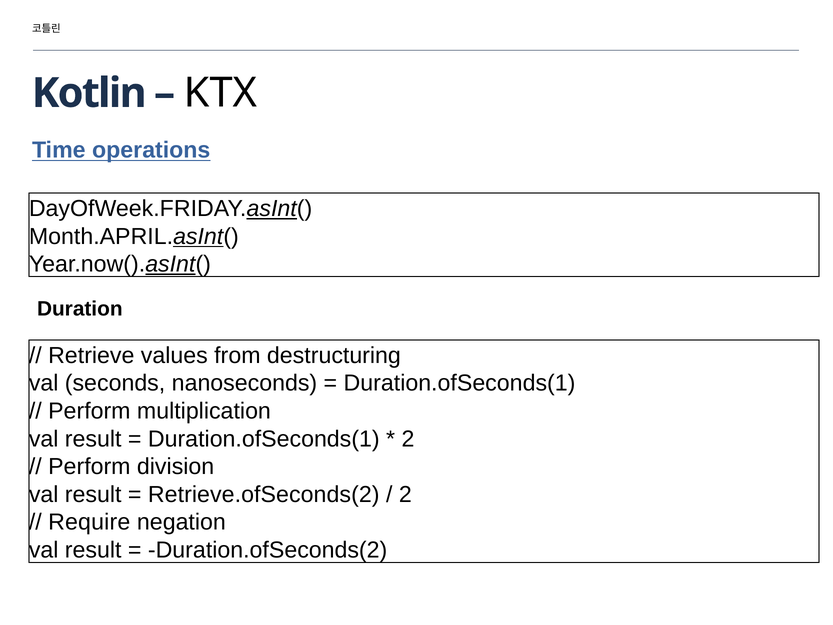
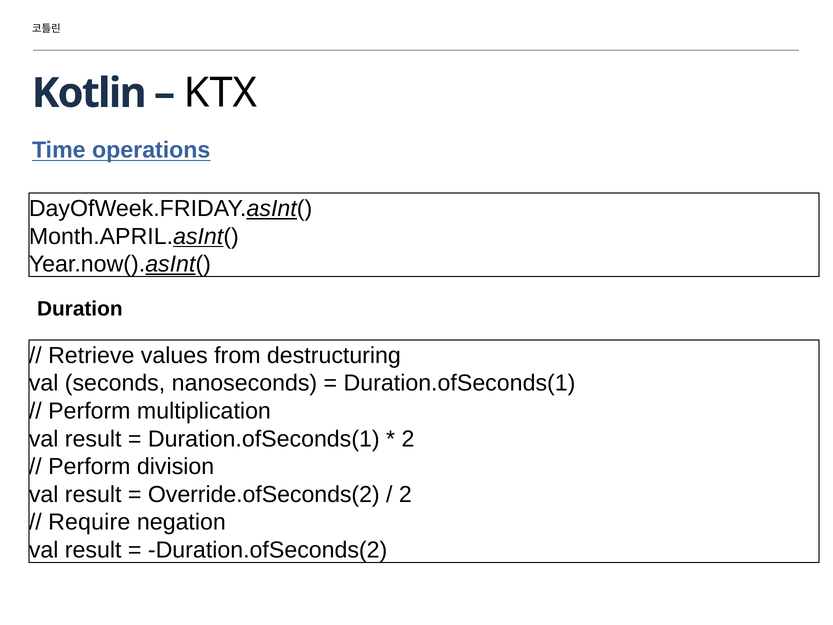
Retrieve.ofSeconds(2: Retrieve.ofSeconds(2 -> Override.ofSeconds(2
